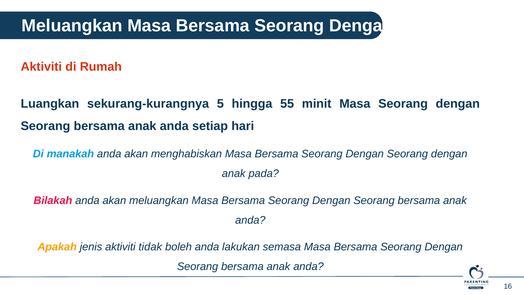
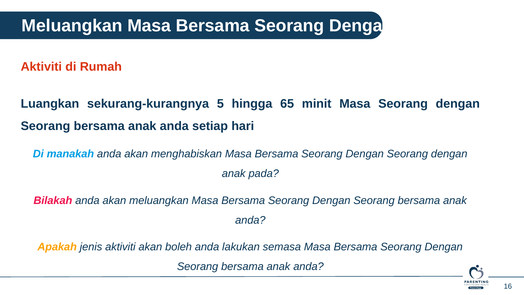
55: 55 -> 65
aktiviti tidak: tidak -> akan
